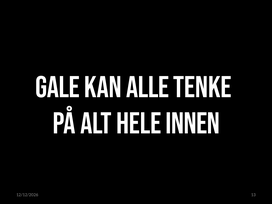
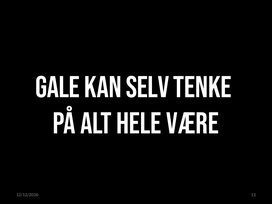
ALLE: ALLE -> SELV
INNEN: INNEN -> VÆRE
